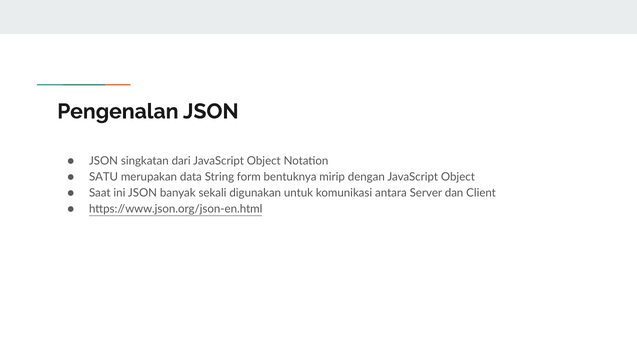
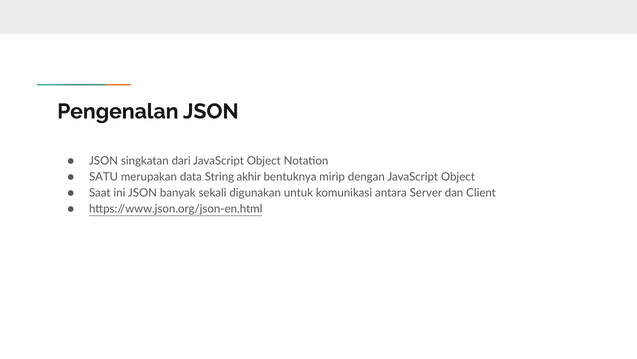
form: form -> akhir
